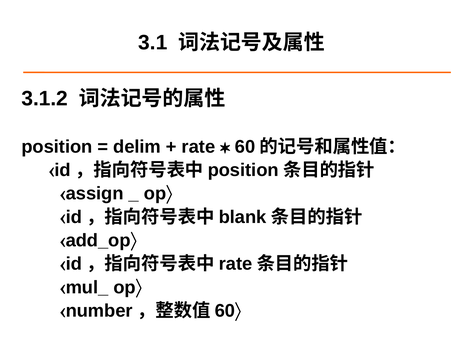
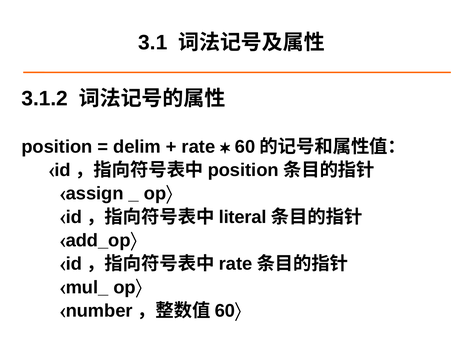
blank: blank -> literal
